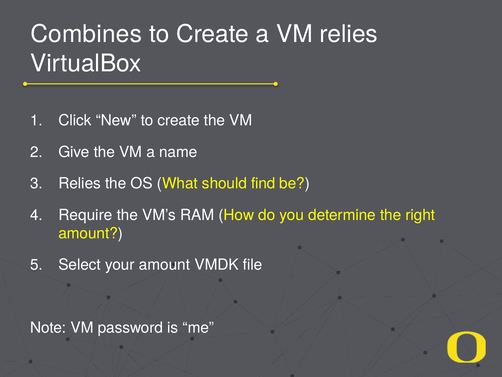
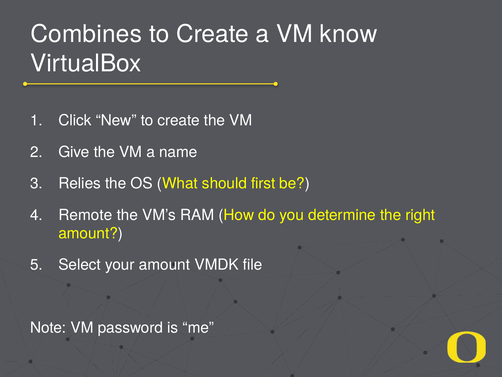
VM relies: relies -> know
find: find -> first
Require: Require -> Remote
